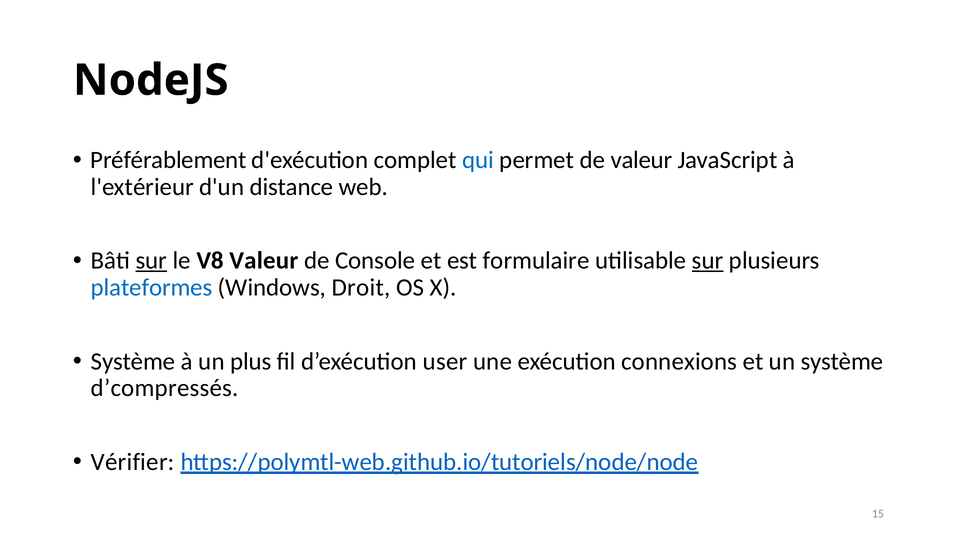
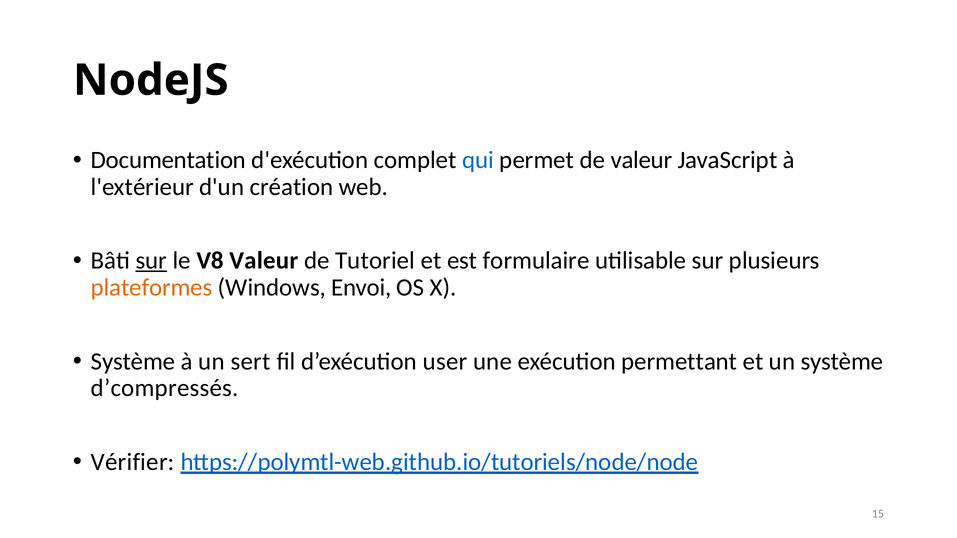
Préférablement: Préférablement -> Documentation
distance: distance -> création
Console: Console -> Tutoriel
sur at (708, 261) underline: present -> none
plateformes colour: blue -> orange
Droit: Droit -> Envoi
plus: plus -> sert
connexions: connexions -> permettant
